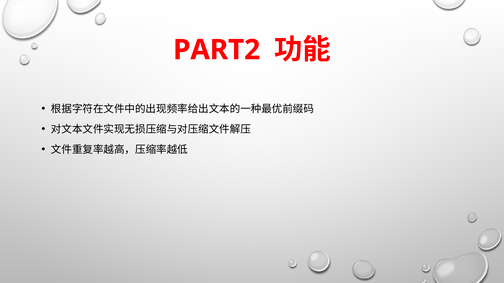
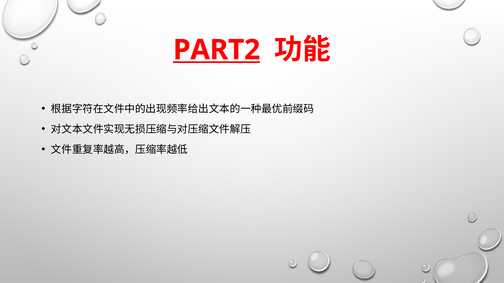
PART2 underline: none -> present
